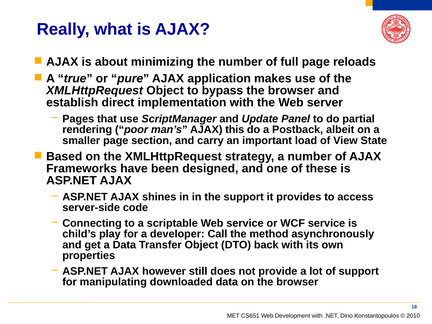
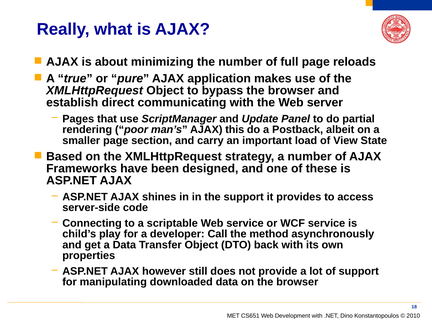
implementation: implementation -> communicating
